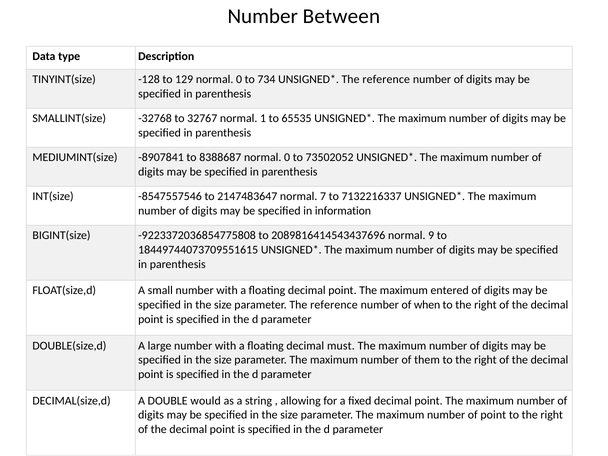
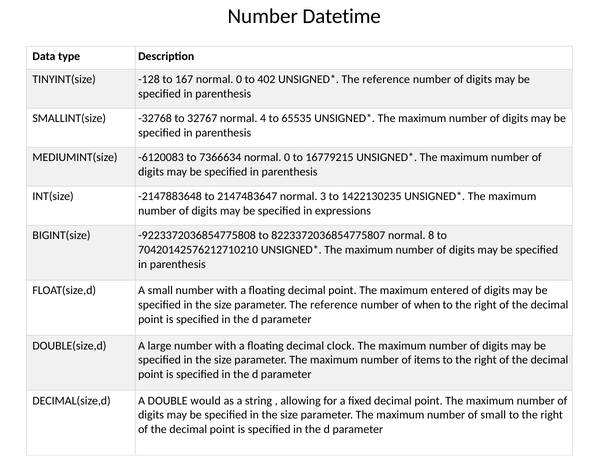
Between: Between -> Datetime
129: 129 -> 167
734: 734 -> 402
1: 1 -> 4
-8907841: -8907841 -> -6120083
8388687: 8388687 -> 7366634
73502052: 73502052 -> 16779215
-8547557546: -8547557546 -> -2147883648
7: 7 -> 3
7132216337: 7132216337 -> 1422130235
information: information -> expressions
2089816414543437696: 2089816414543437696 -> 8223372036854775807
9: 9 -> 8
18449744073709551615: 18449744073709551615 -> 70420142576212710210
must: must -> clock
them: them -> items
of point: point -> small
